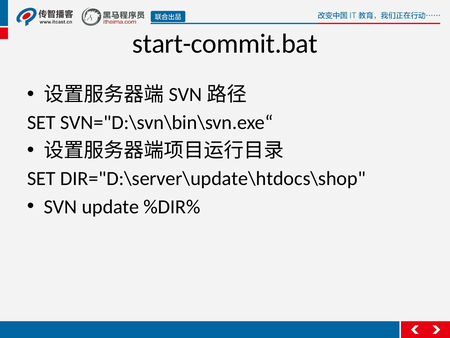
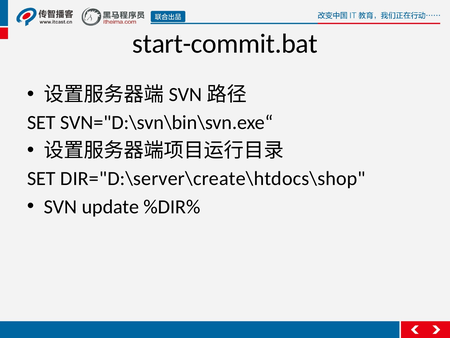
DIR="D:\server\update\htdocs\shop: DIR="D:\server\update\htdocs\shop -> DIR="D:\server\create\htdocs\shop
